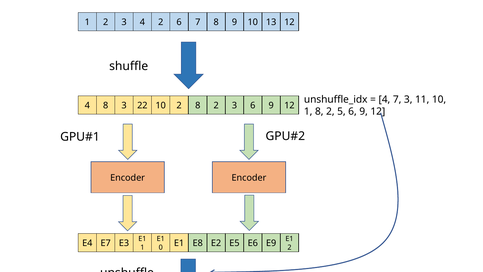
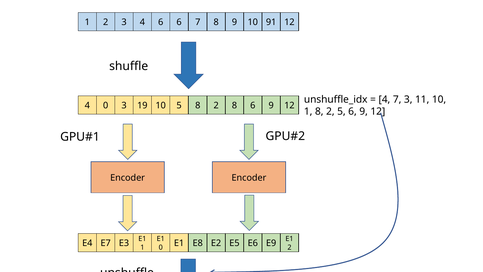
4 2: 2 -> 6
13: 13 -> 91
4 8: 8 -> 0
22: 22 -> 19
10 2: 2 -> 5
8 2 3: 3 -> 8
